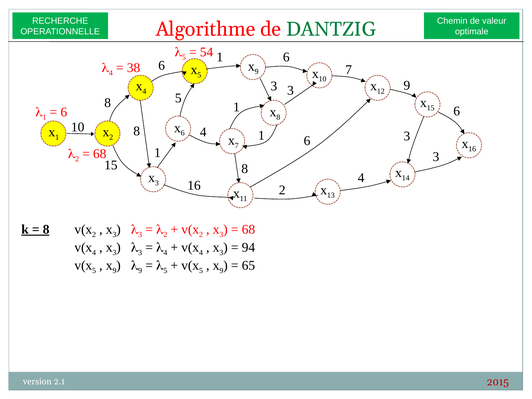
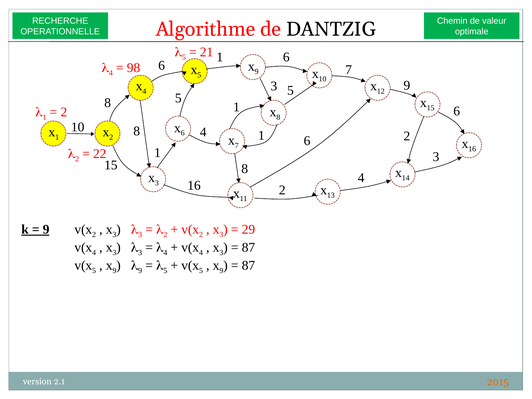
DANTZIG colour: green -> black
54: 54 -> 21
38: 38 -> 98
3 3: 3 -> 5
6 at (64, 112): 6 -> 2
3 at (407, 136): 3 -> 2
68 at (100, 154): 68 -> 22
8 at (46, 229): 8 -> 9
68 at (248, 229): 68 -> 29
94 at (248, 247): 94 -> 87
65 at (248, 266): 65 -> 87
2015 colour: red -> orange
